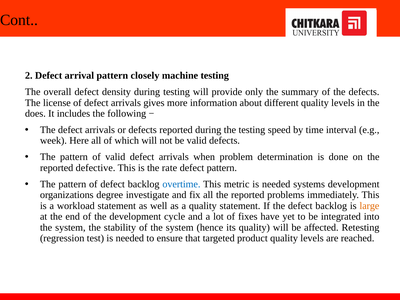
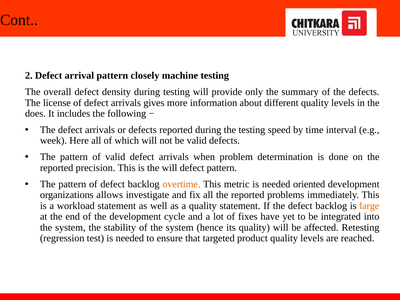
defective: defective -> precision
the rate: rate -> will
overtime colour: blue -> orange
systems: systems -> oriented
degree: degree -> allows
